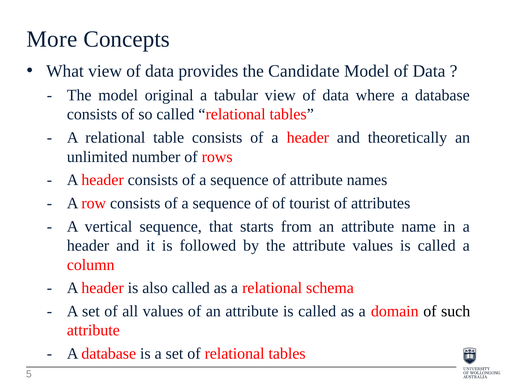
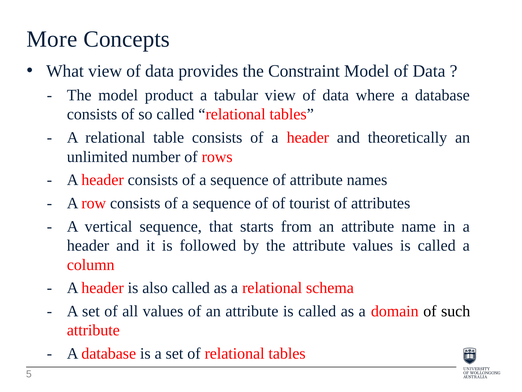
Candidate: Candidate -> Constraint
original: original -> product
